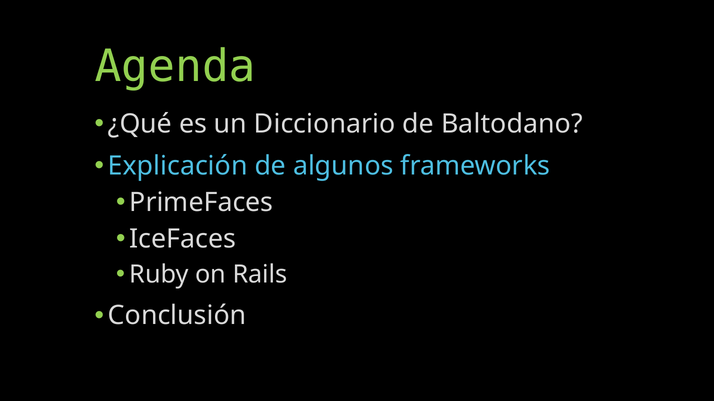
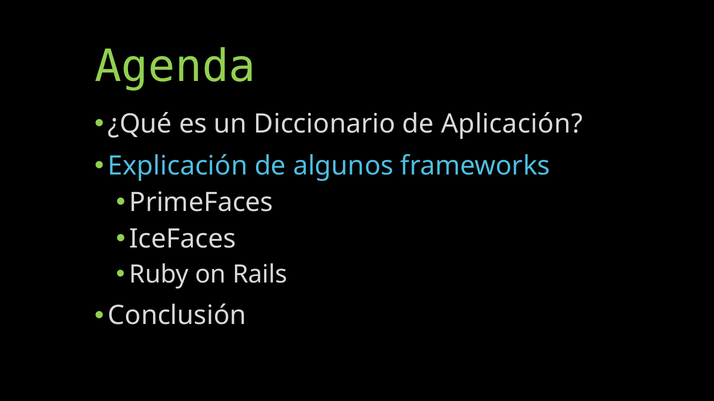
Baltodano: Baltodano -> Aplicación
